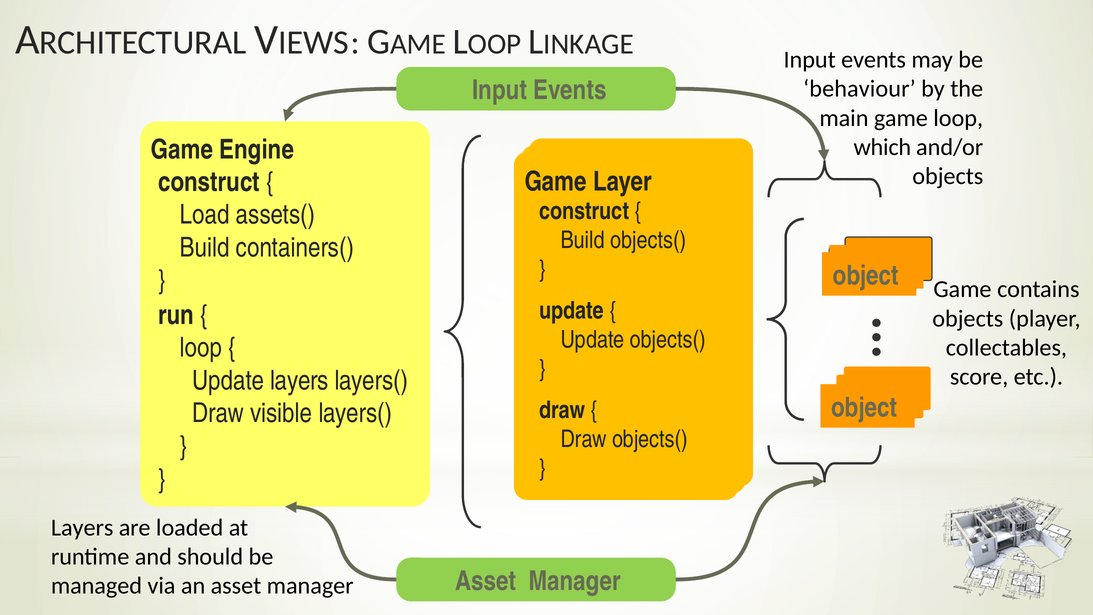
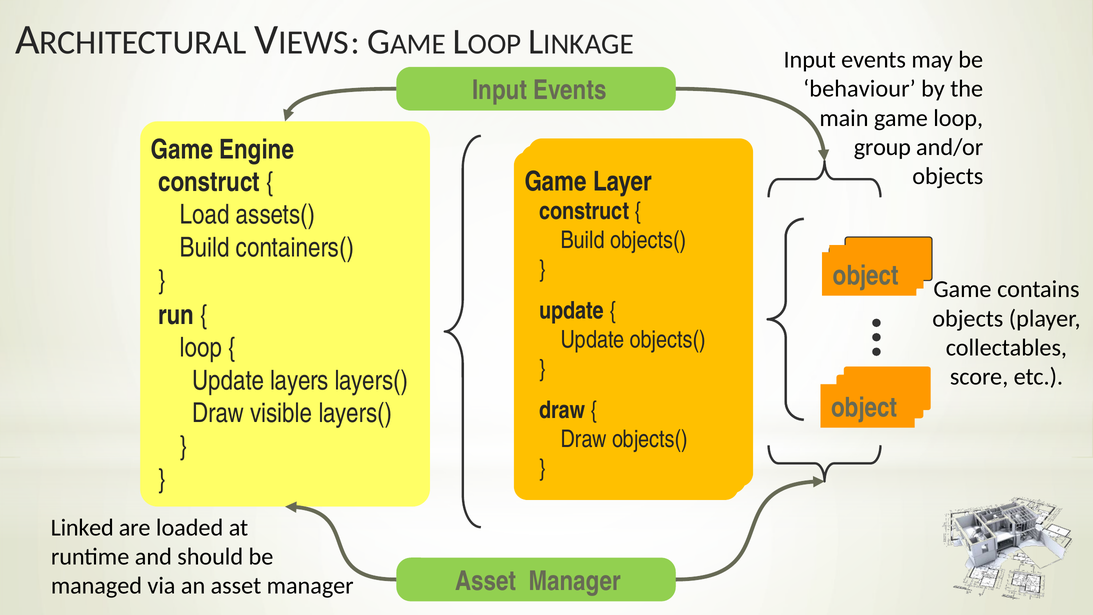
which: which -> group
Layers at (82, 528): Layers -> Linked
